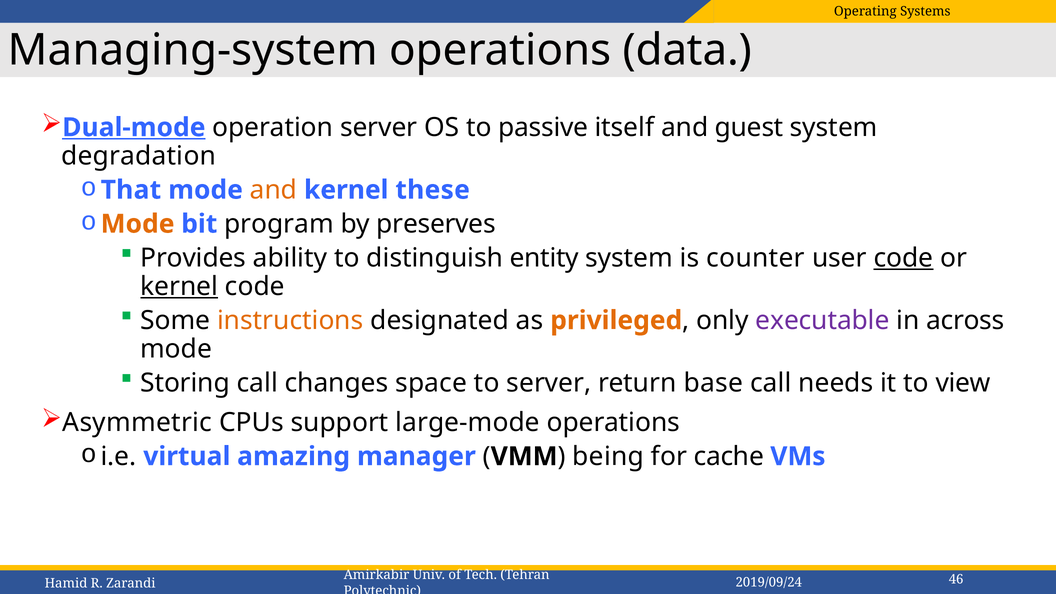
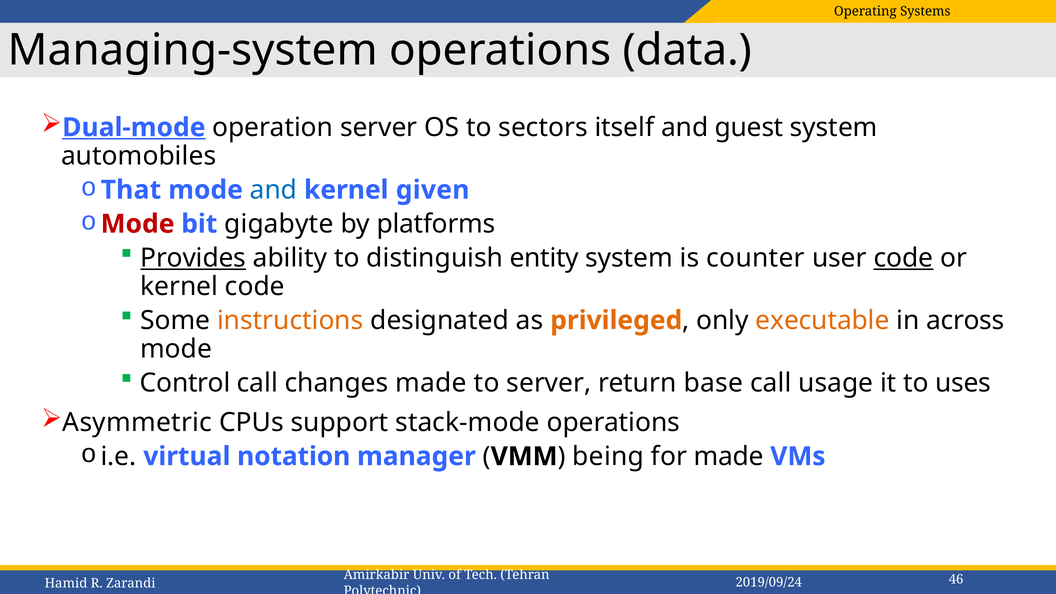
passive: passive -> sectors
degradation: degradation -> automobiles
and at (273, 190) colour: orange -> blue
these: these -> given
Mode at (138, 224) colour: orange -> red
program: program -> gigabyte
preserves: preserves -> platforms
Provides underline: none -> present
kernel at (179, 286) underline: present -> none
executable colour: purple -> orange
Storing: Storing -> Control
changes space: space -> made
needs: needs -> usage
view: view -> uses
large-mode: large-mode -> stack-mode
amazing: amazing -> notation
for cache: cache -> made
